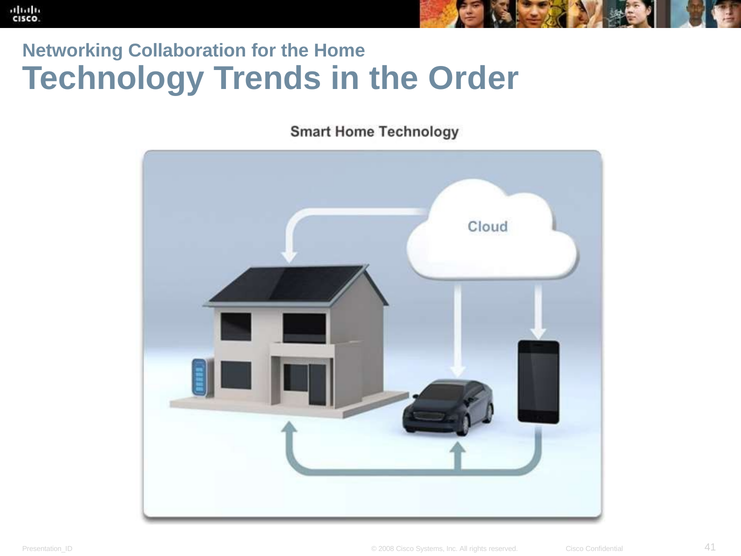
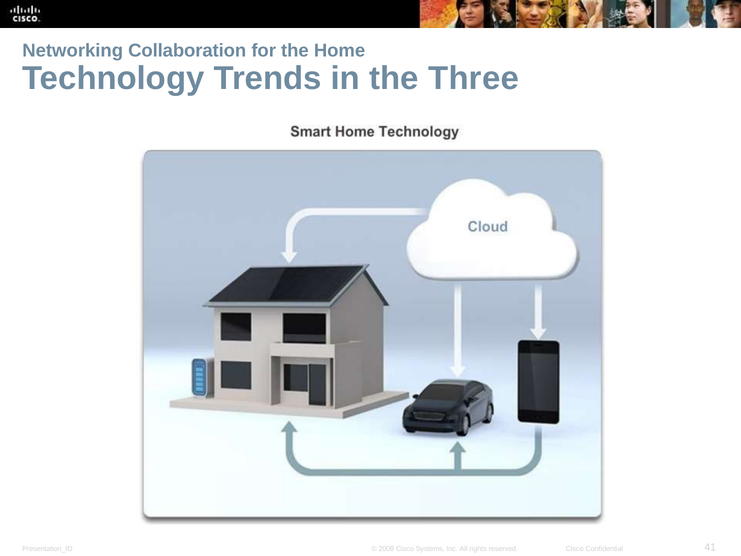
Order: Order -> Three
